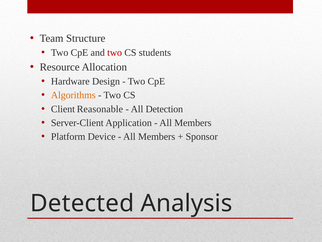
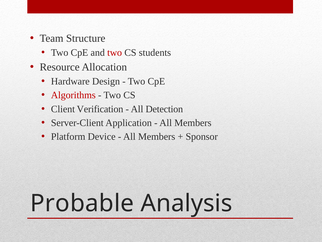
Algorithms colour: orange -> red
Reasonable: Reasonable -> Verification
Detected: Detected -> Probable
